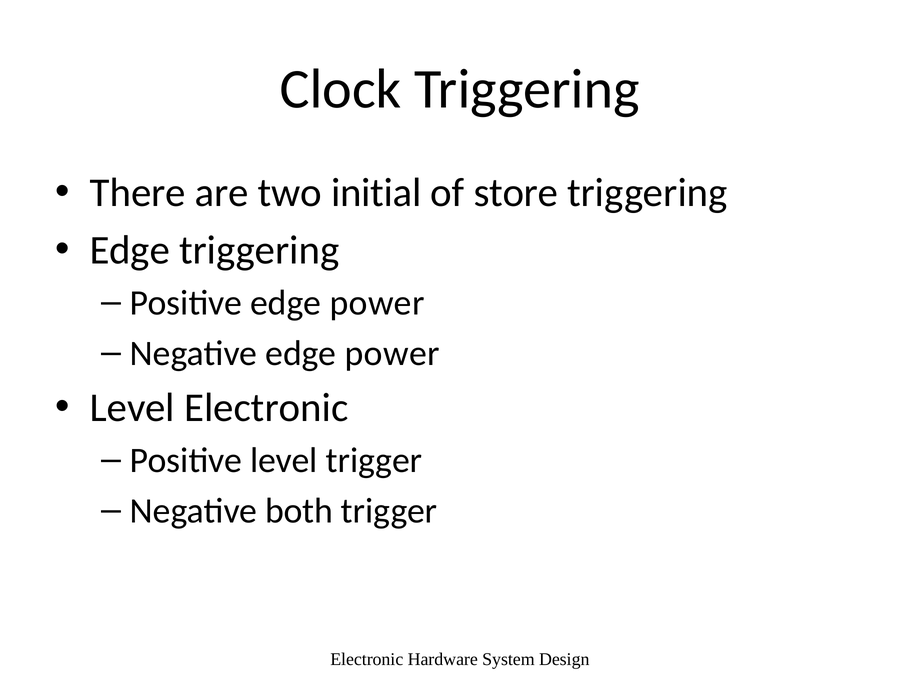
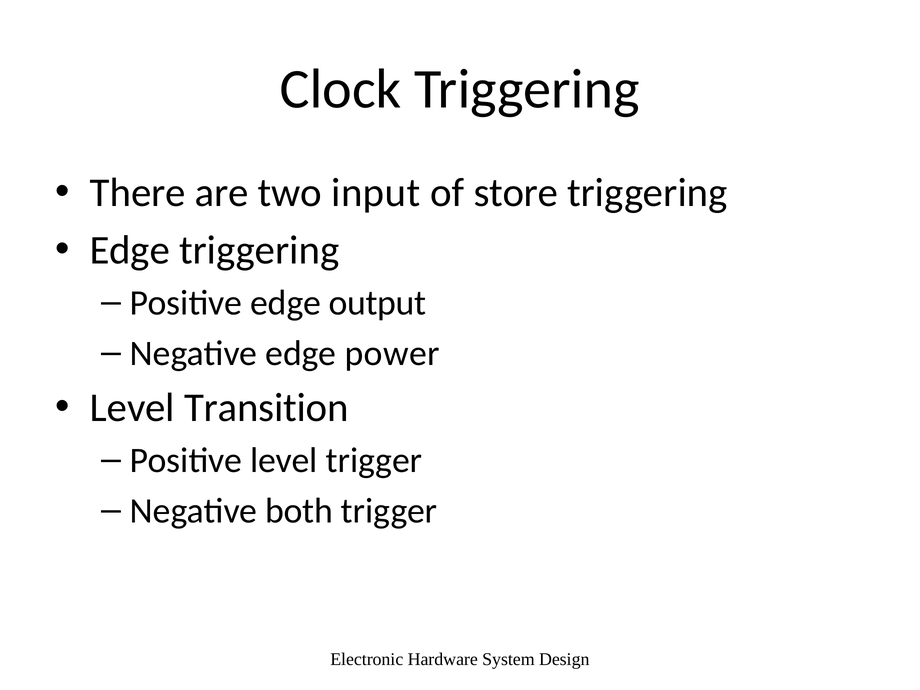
initial: initial -> input
Positive edge power: power -> output
Level Electronic: Electronic -> Transition
